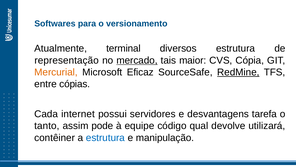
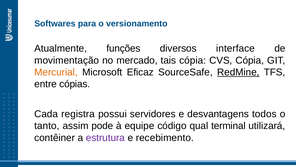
terminal: terminal -> funções
diversos estrutura: estrutura -> interface
representação: representação -> movimentação
mercado underline: present -> none
tais maior: maior -> cópia
internet: internet -> registra
tarefa: tarefa -> todos
devolve: devolve -> terminal
estrutura at (105, 137) colour: blue -> purple
manipulação: manipulação -> recebimento
